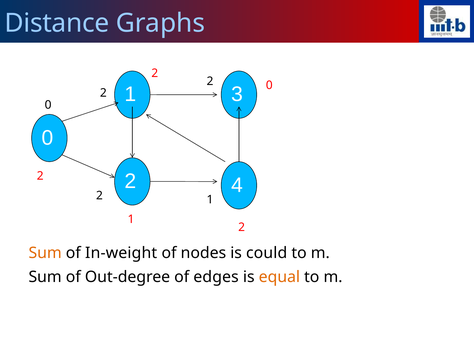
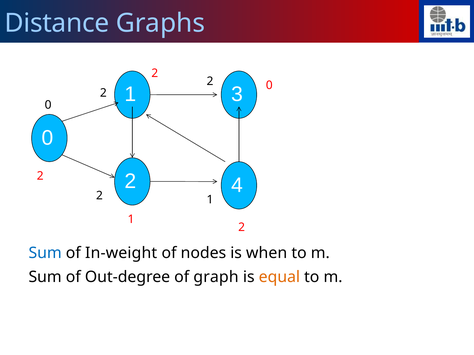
Sum at (45, 253) colour: orange -> blue
could: could -> when
edges: edges -> graph
